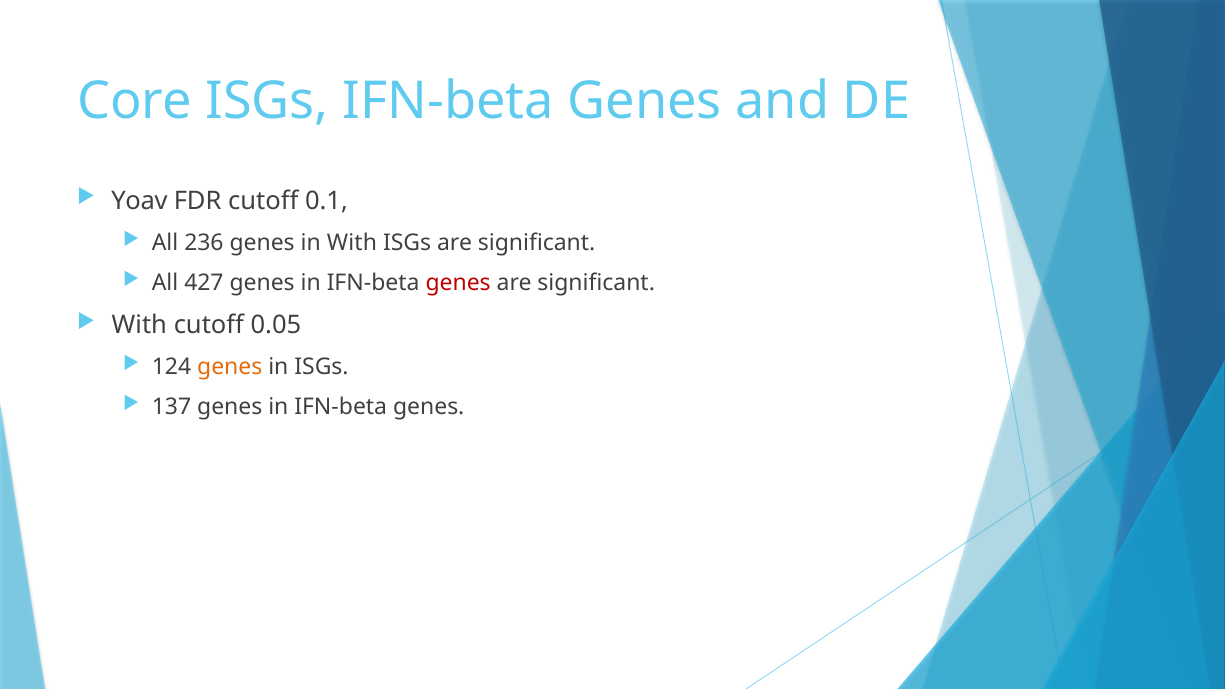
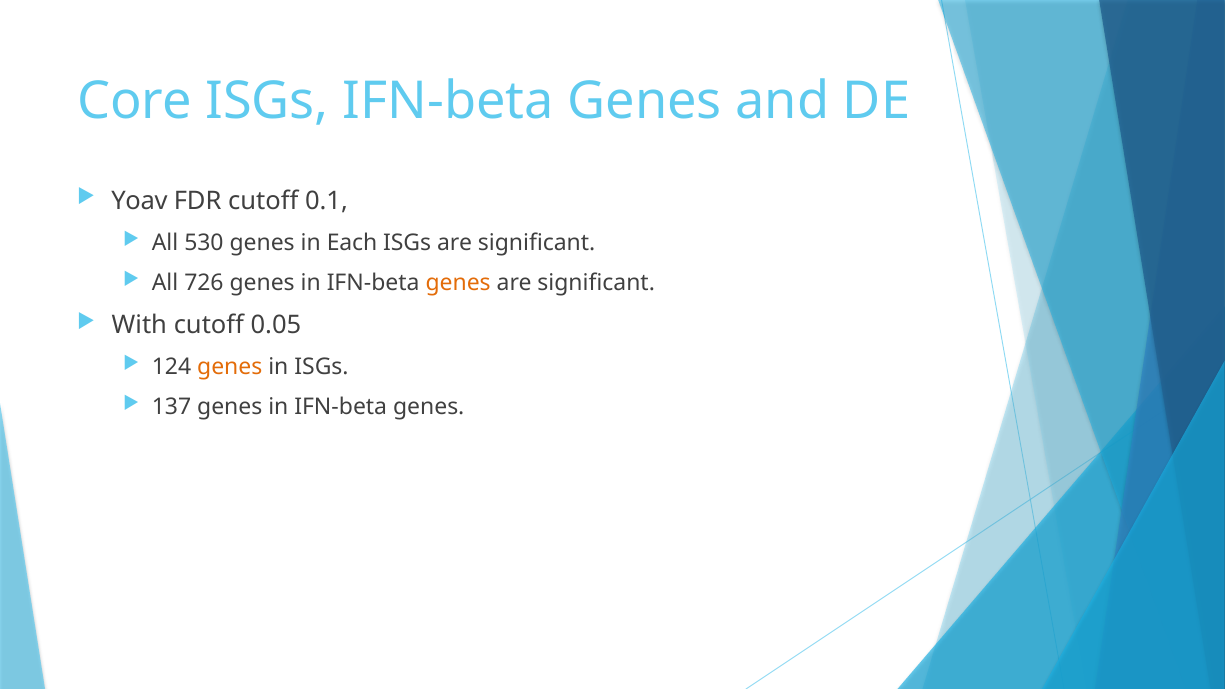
236: 236 -> 530
in With: With -> Each
427: 427 -> 726
genes at (458, 283) colour: red -> orange
